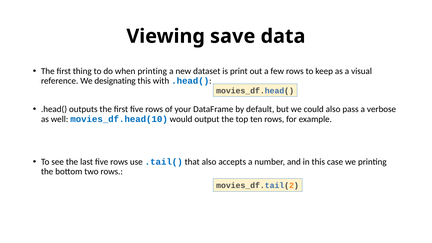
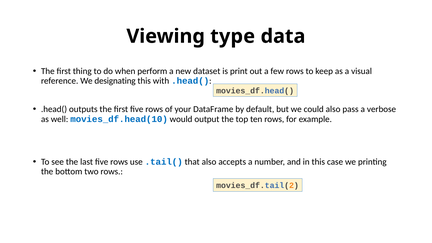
save: save -> type
when printing: printing -> perform
